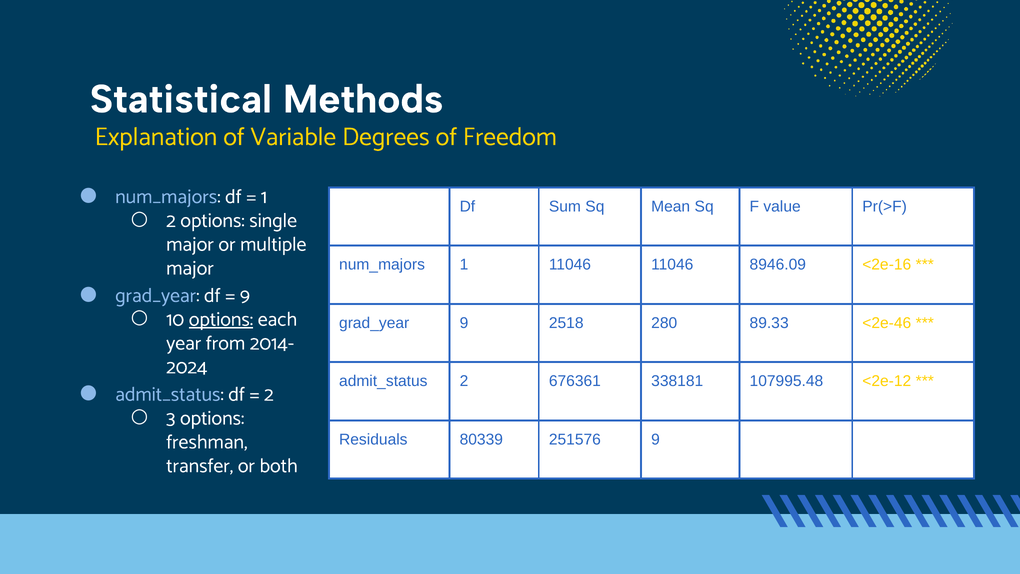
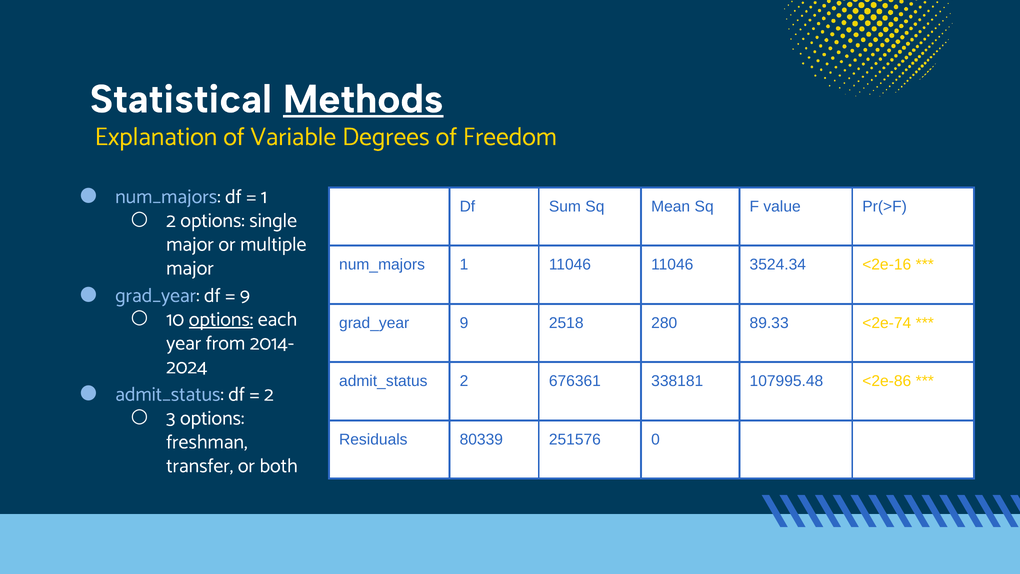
Methods underline: none -> present
8946.09: 8946.09 -> 3524.34
<2e-46: <2e-46 -> <2e-74
<2e-12: <2e-12 -> <2e-86
251576 9: 9 -> 0
